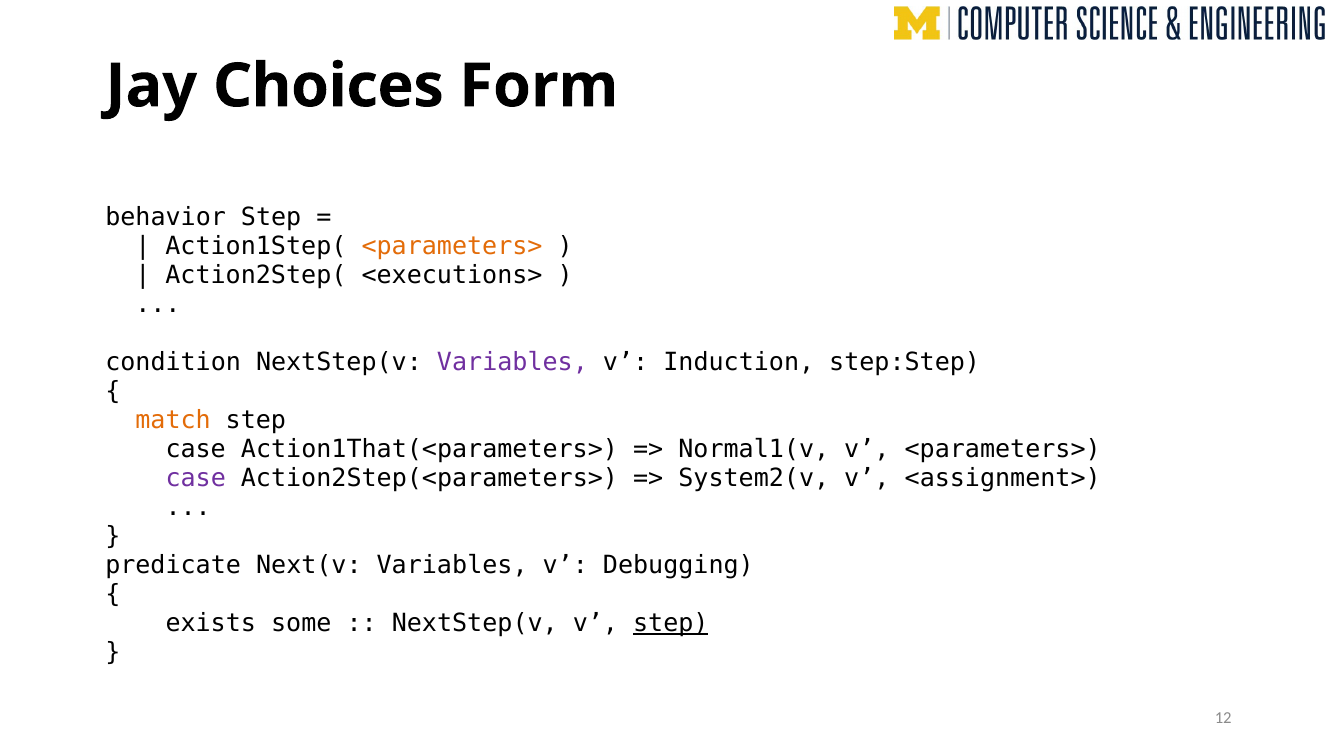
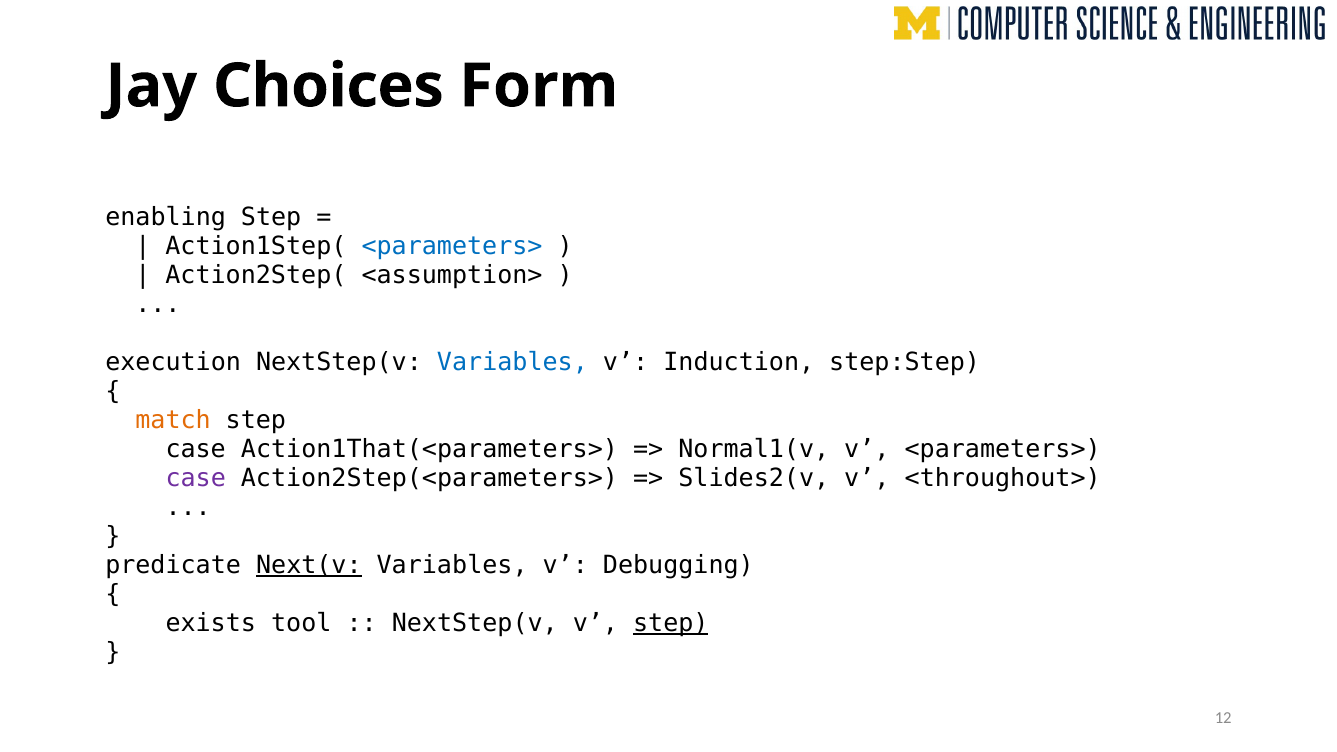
behavior: behavior -> enabling
<parameters> at (452, 246) colour: orange -> blue
<executions>: <executions> -> <assumption>
condition: condition -> execution
Variables at (512, 362) colour: purple -> blue
System2(v: System2(v -> Slides2(v
<assignment>: <assignment> -> <throughout>
Next(v underline: none -> present
some: some -> tool
